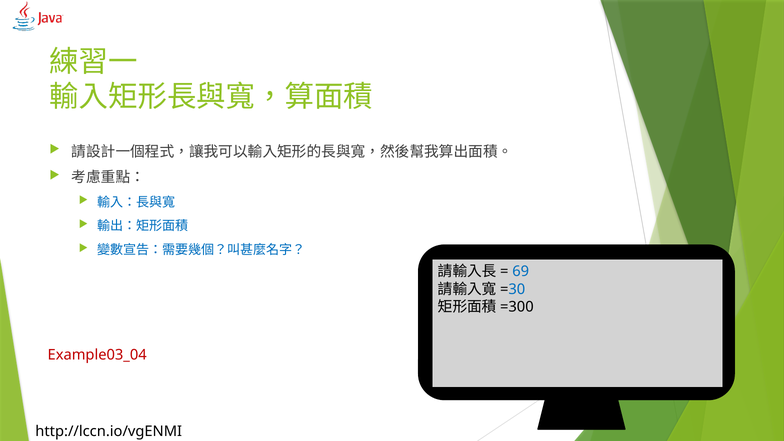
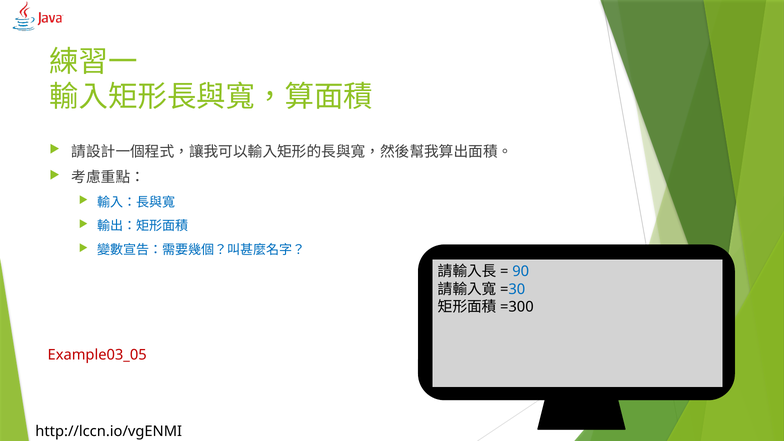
69: 69 -> 90
Example03_04: Example03_04 -> Example03_05
